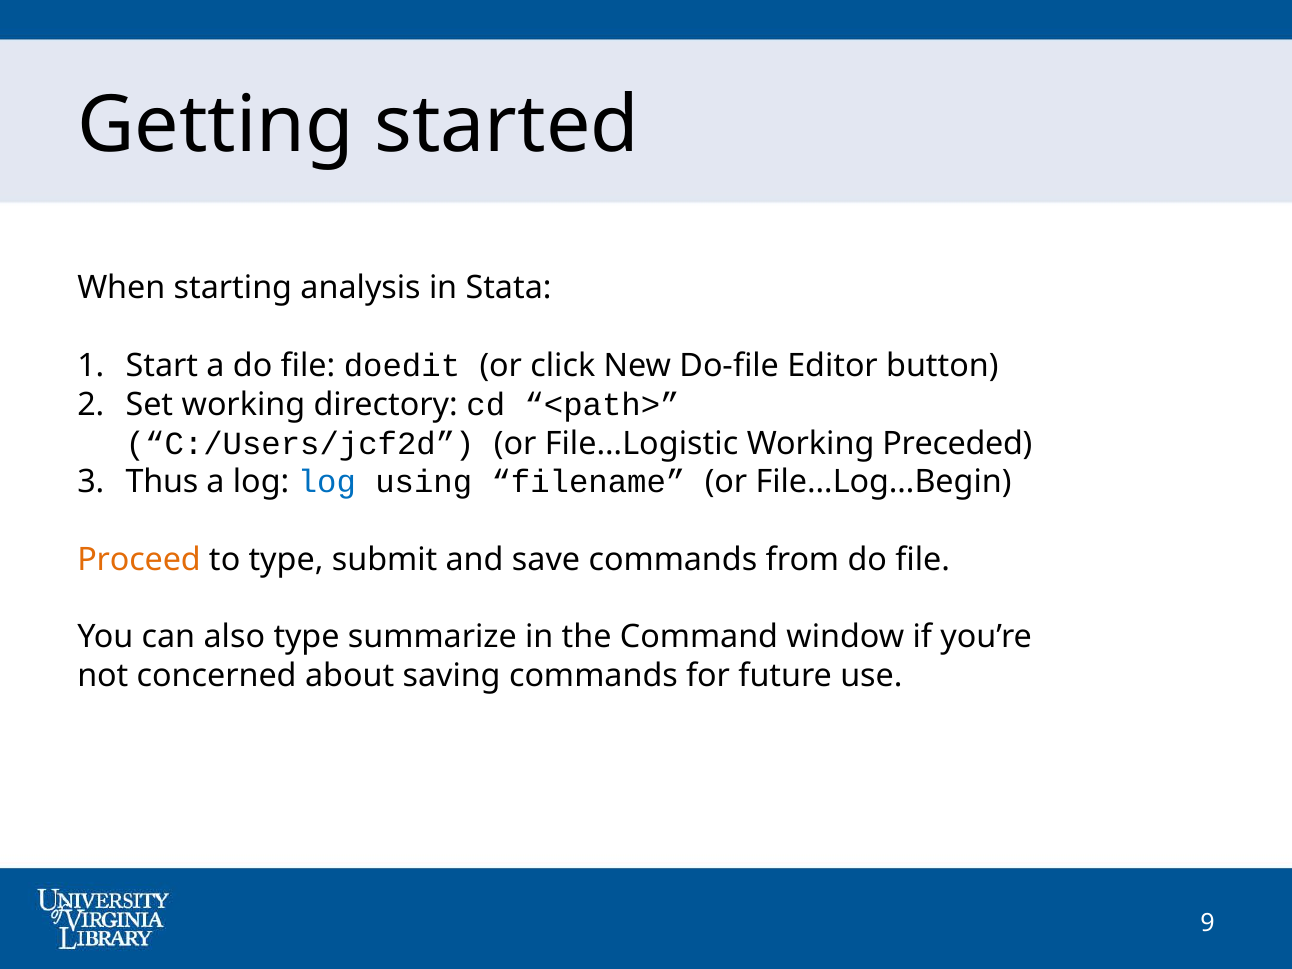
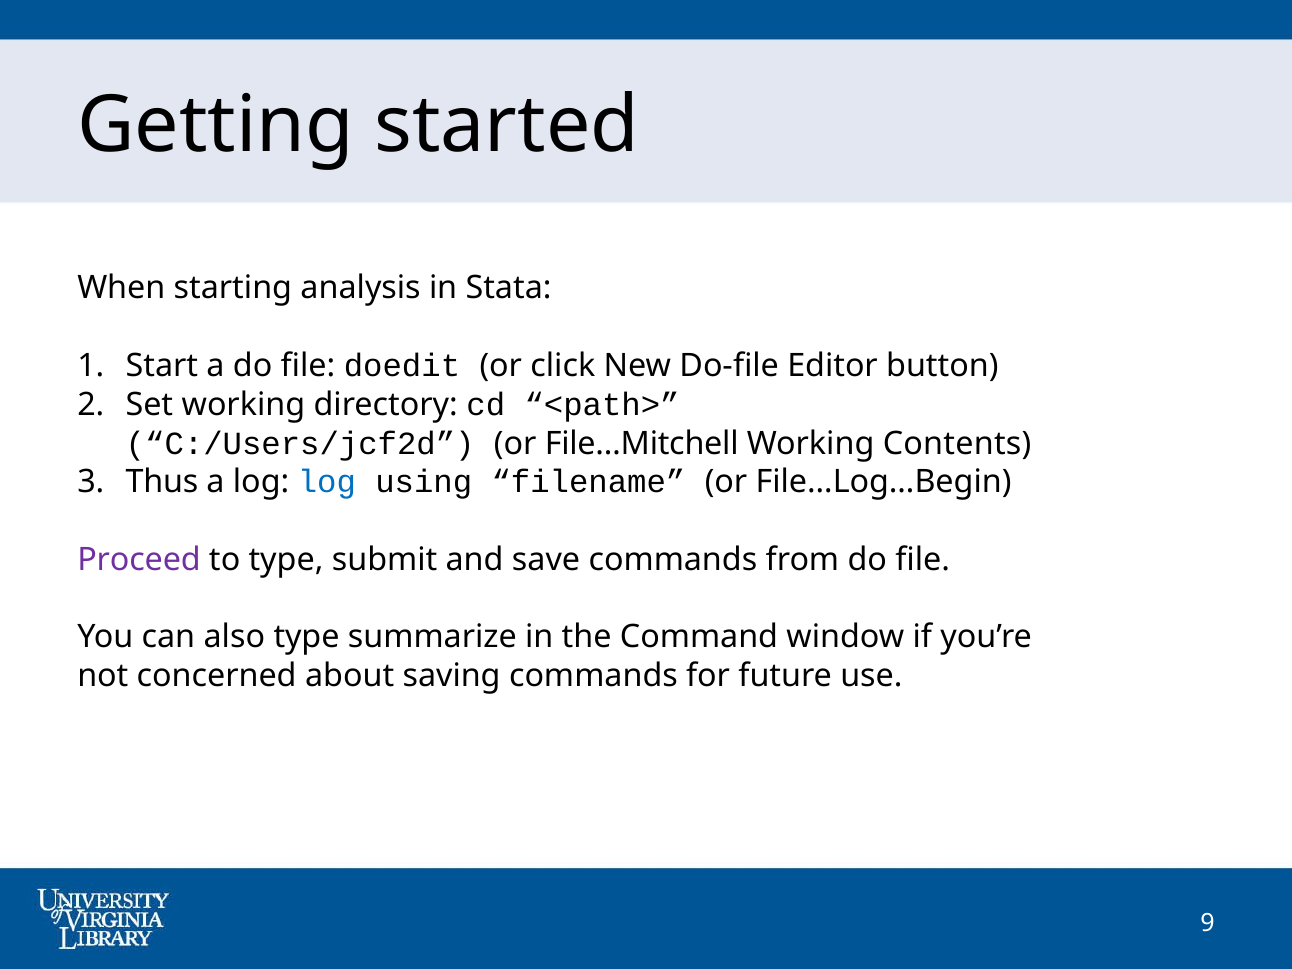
File…Logistic: File…Logistic -> File…Mitchell
Preceded: Preceded -> Contents
Proceed colour: orange -> purple
